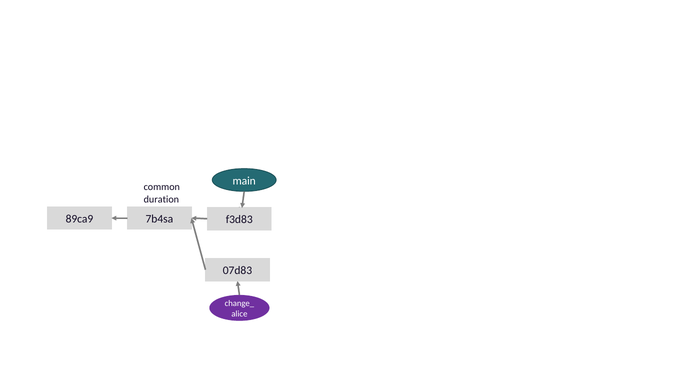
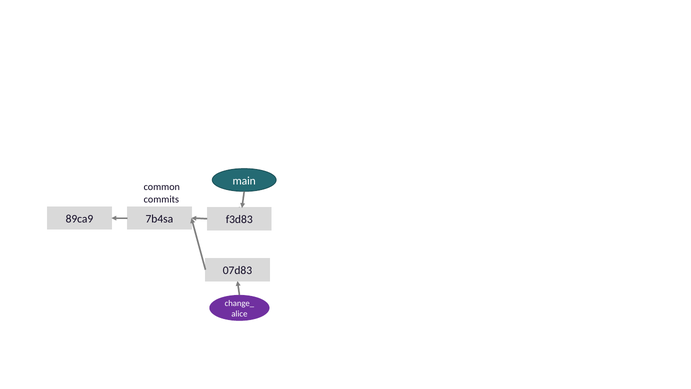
duration: duration -> commits
